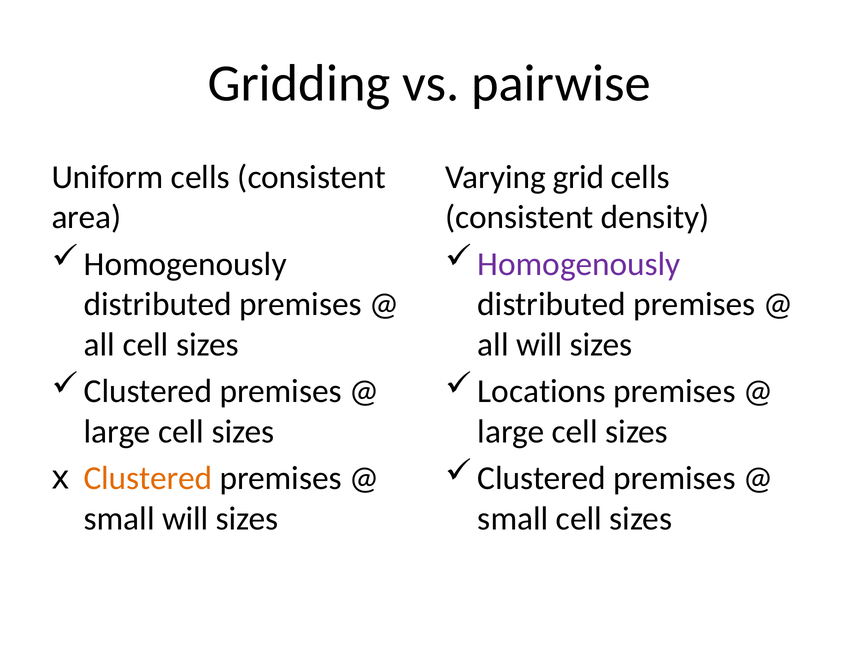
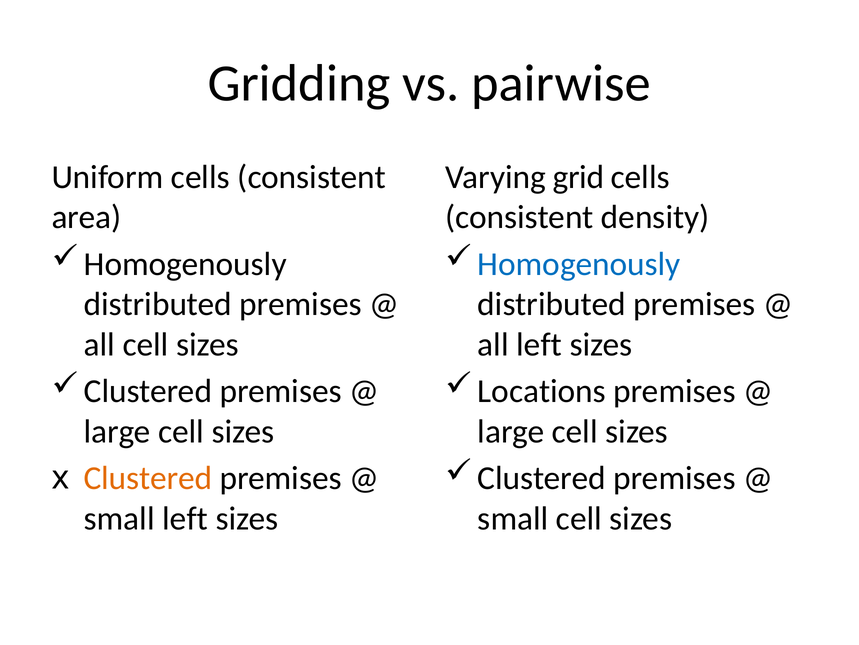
Homogenously at (579, 264) colour: purple -> blue
all will: will -> left
small will: will -> left
